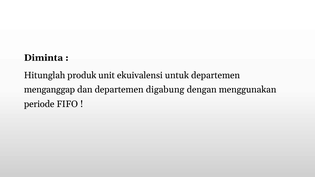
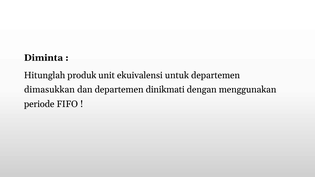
menganggap: menganggap -> dimasukkan
digabung: digabung -> dinikmati
